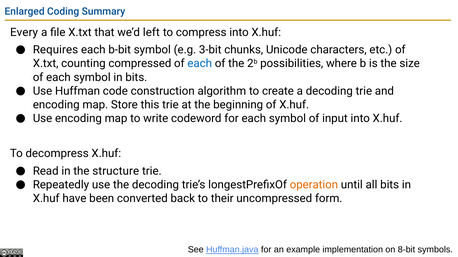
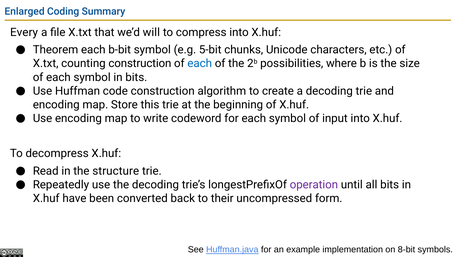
left: left -> will
Requires: Requires -> Theorem
3-bit: 3-bit -> 5-bit
counting compressed: compressed -> construction
operation colour: orange -> purple
